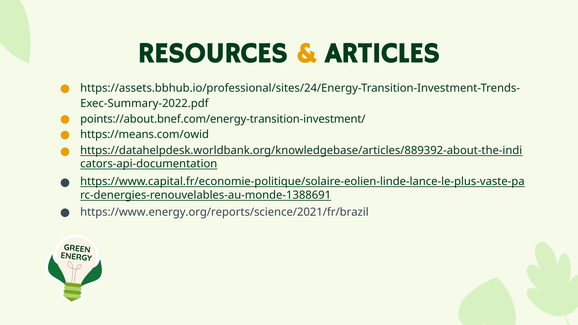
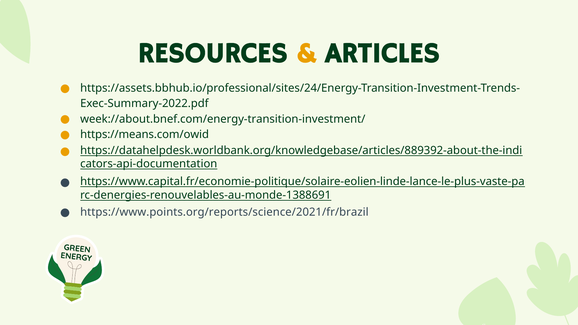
points://about.bnef.com/energy-transition-investment/: points://about.bnef.com/energy-transition-investment/ -> week://about.bnef.com/energy-transition-investment/
https://www.energy.org/reports/science/2021/fr/brazil: https://www.energy.org/reports/science/2021/fr/brazil -> https://www.points.org/reports/science/2021/fr/brazil
